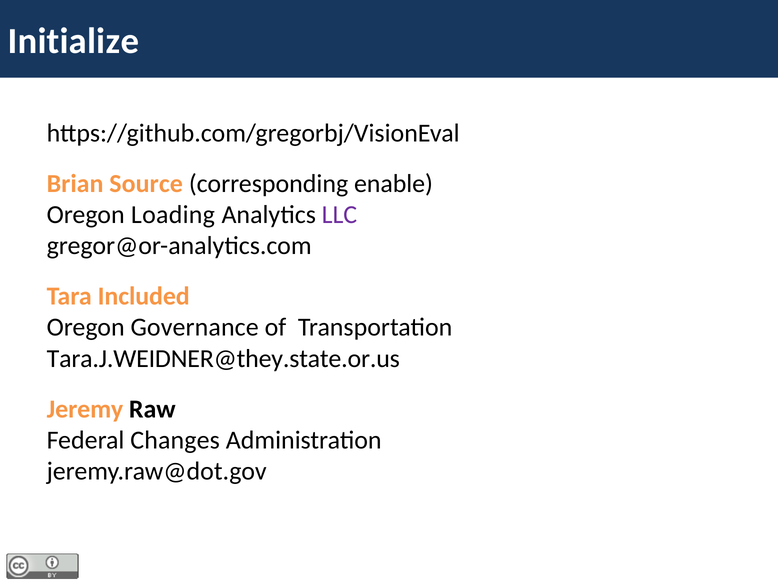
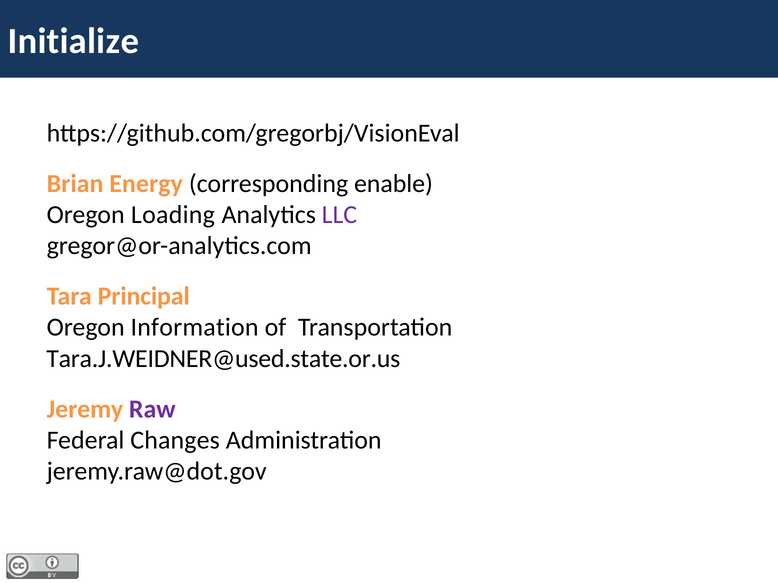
Source: Source -> Energy
Included: Included -> Principal
Governance: Governance -> Information
Tara.J.WEIDNER@they.state.or.us: Tara.J.WEIDNER@they.state.or.us -> Tara.J.WEIDNER@used.state.or.us
Raw colour: black -> purple
